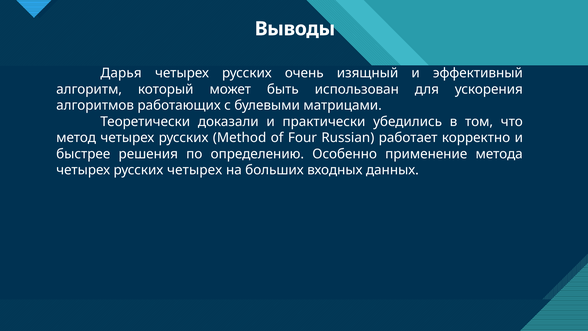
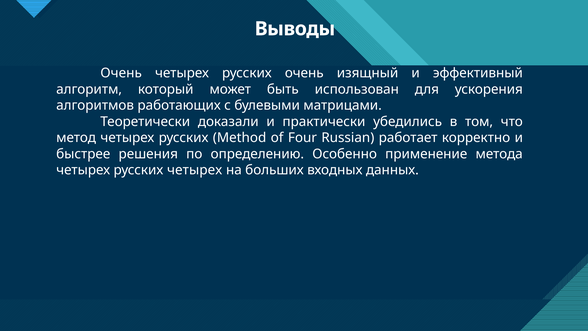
Дарья at (121, 73): Дарья -> Очень
